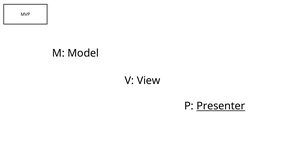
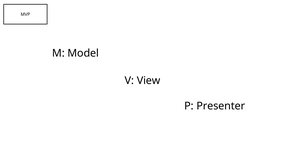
Presenter underline: present -> none
